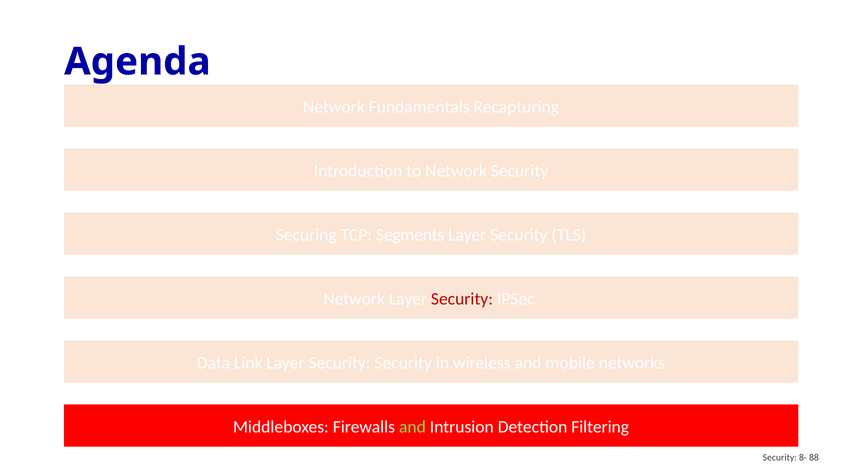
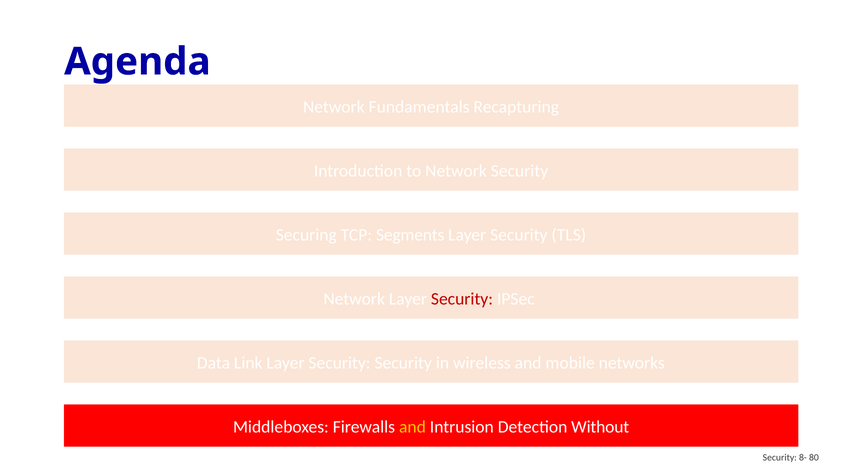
and at (412, 427) colour: light green -> yellow
Filtering: Filtering -> Without
88: 88 -> 80
